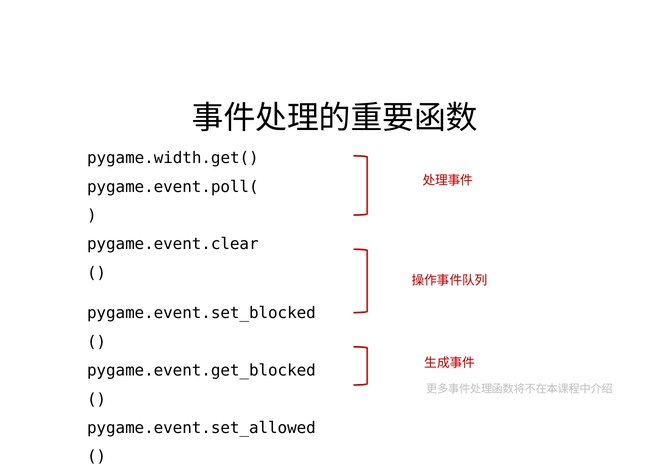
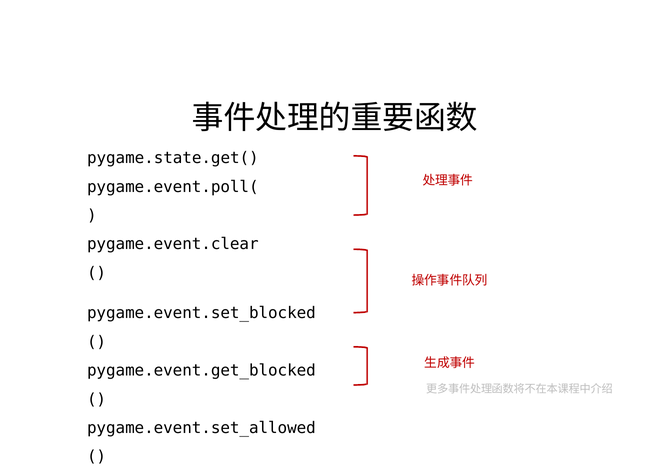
pygame.width.get(: pygame.width.get( -> pygame.state.get(
